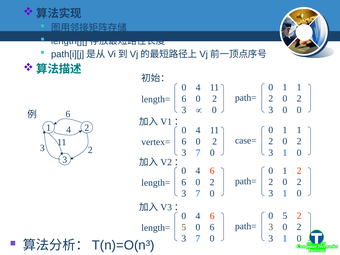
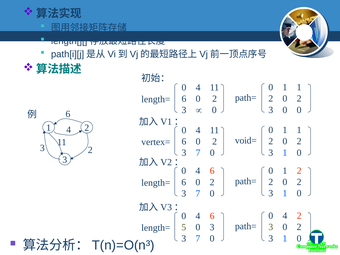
case=: case= -> void=
5 at (285, 216): 5 -> 4
0 6: 6 -> 3
